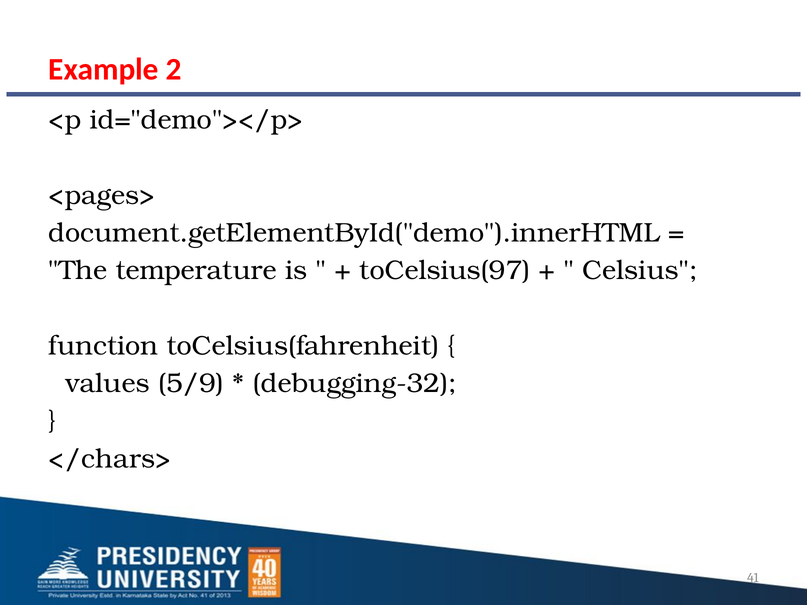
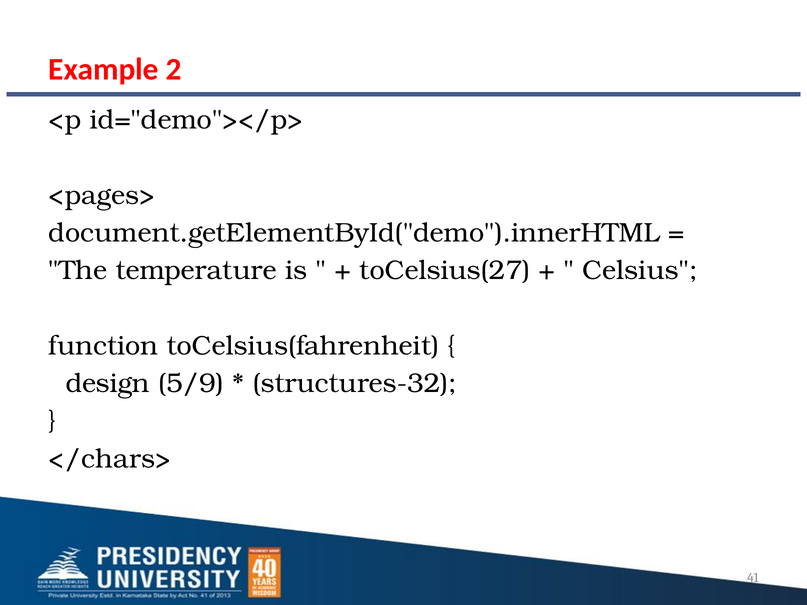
toCelsius(97: toCelsius(97 -> toCelsius(27
values: values -> design
debugging-32: debugging-32 -> structures-32
